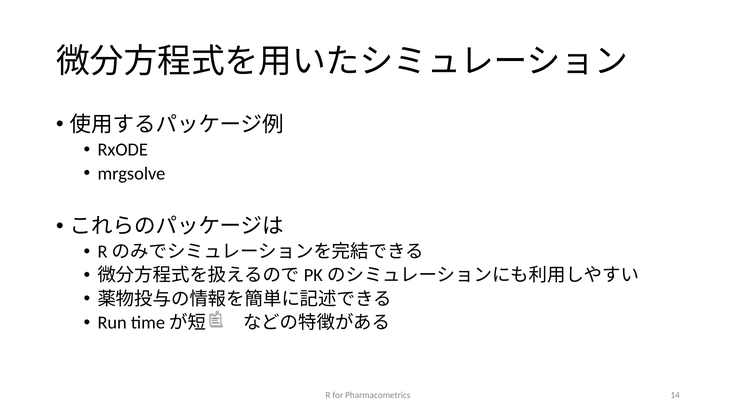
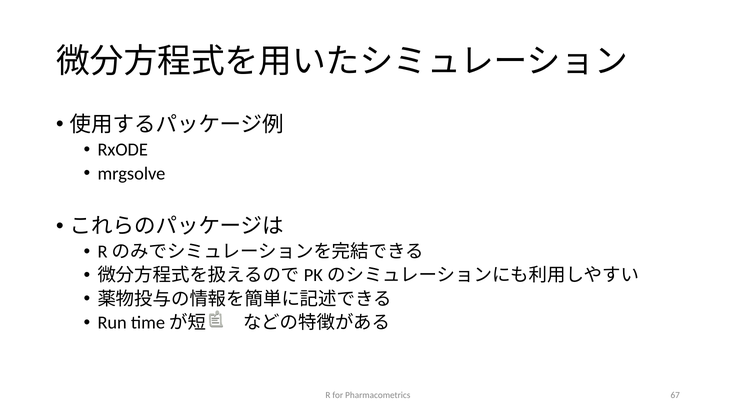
14: 14 -> 67
